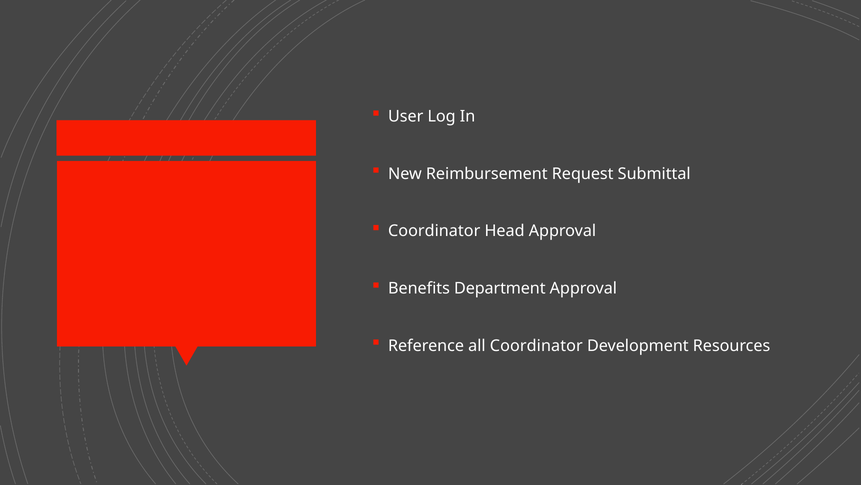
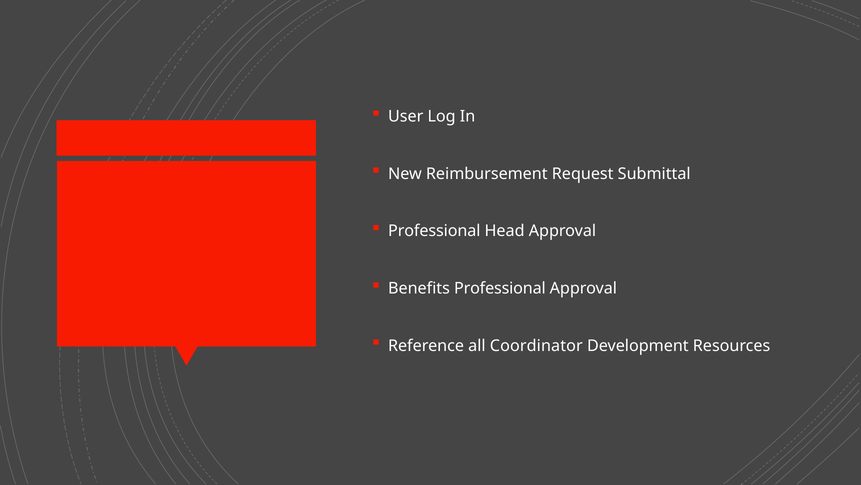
Coordinator at (434, 231): Coordinator -> Professional
Benefits Department: Department -> Professional
